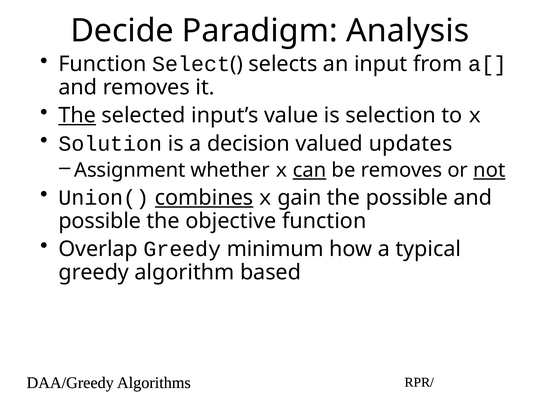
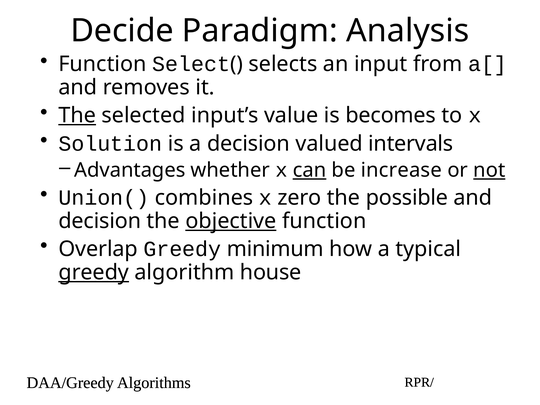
selection: selection -> becomes
updates: updates -> intervals
Assignment: Assignment -> Advantages
be removes: removes -> increase
combines underline: present -> none
gain: gain -> zero
possible at (100, 221): possible -> decision
objective underline: none -> present
greedy at (94, 272) underline: none -> present
based: based -> house
